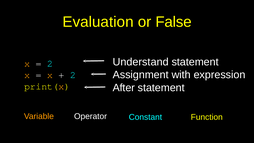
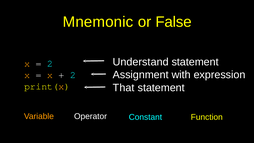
Evaluation: Evaluation -> Mnemonic
After: After -> That
